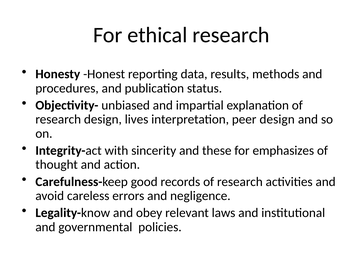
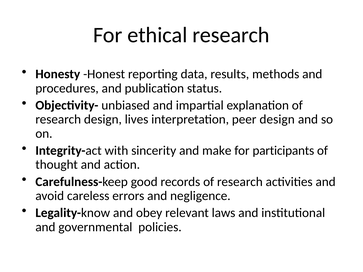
these: these -> make
emphasizes: emphasizes -> participants
